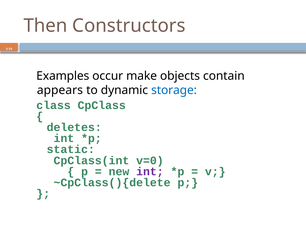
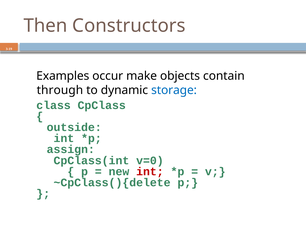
appears: appears -> through
deletes: deletes -> outside
static: static -> assign
int at (150, 171) colour: purple -> red
